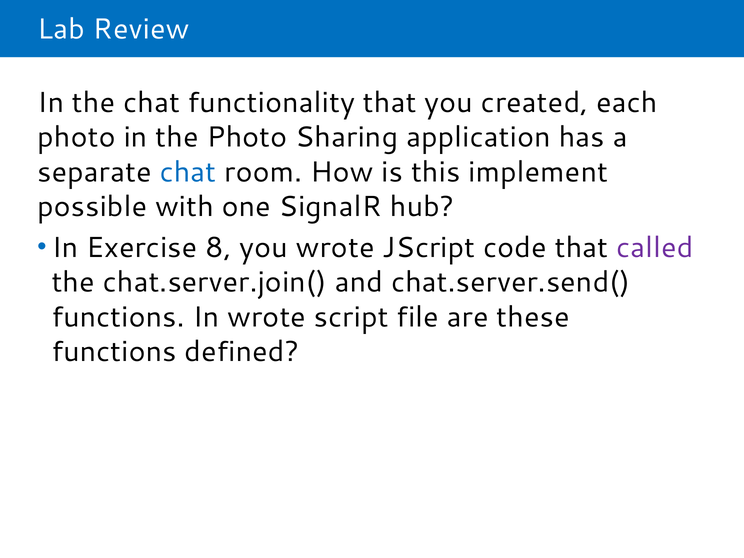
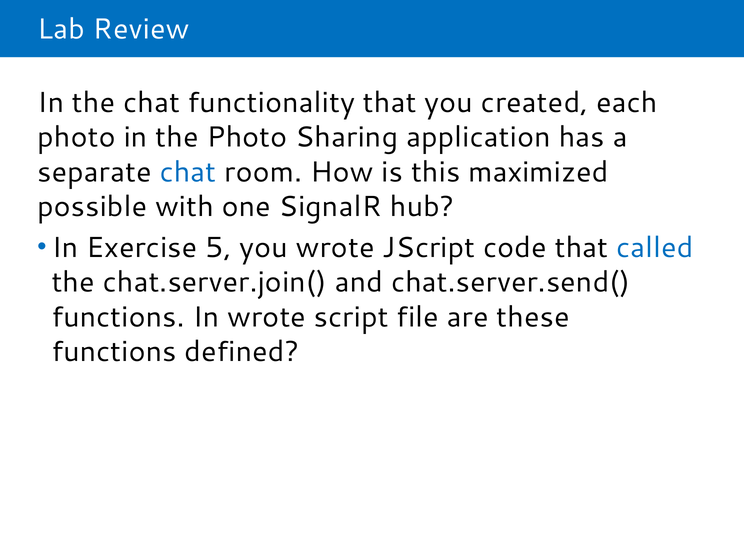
implement: implement -> maximized
8: 8 -> 5
called colour: purple -> blue
